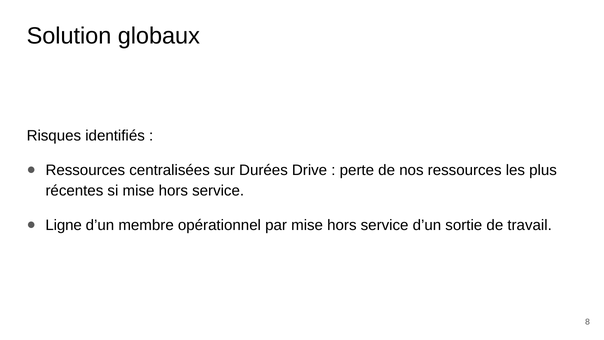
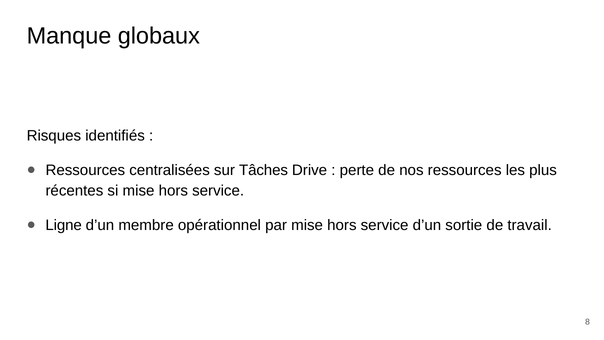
Solution: Solution -> Manque
Durées: Durées -> Tâches
